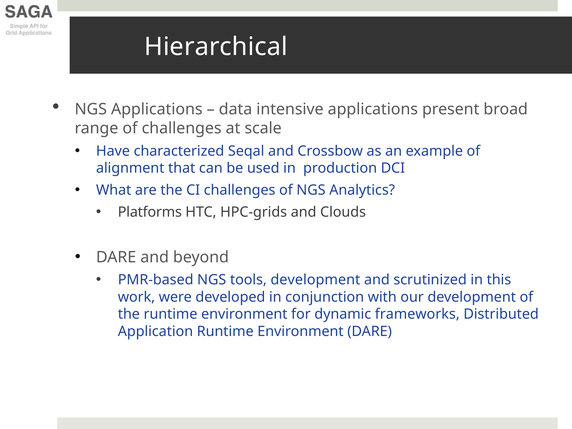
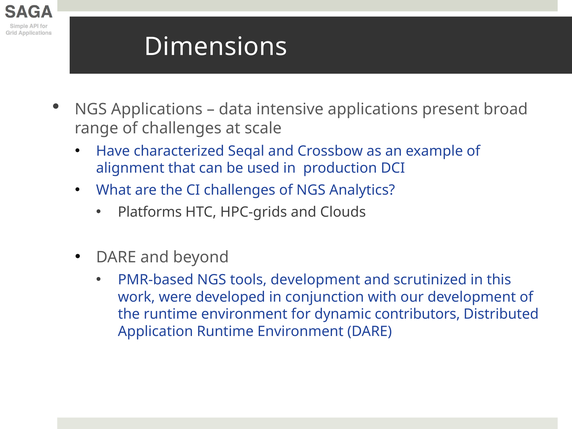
Hierarchical: Hierarchical -> Dimensions
frameworks: frameworks -> contributors
